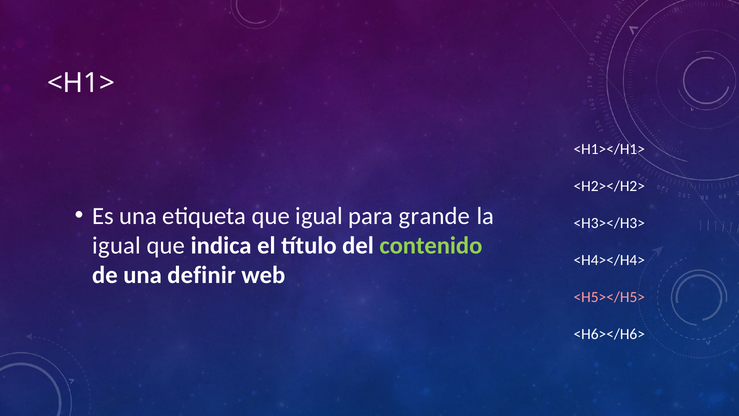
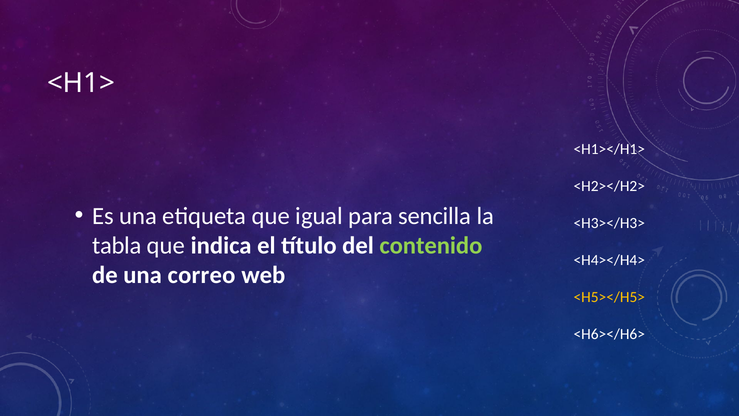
grande: grande -> sencilla
igual at (117, 245): igual -> tabla
definir: definir -> correo
<H5></H5> colour: pink -> yellow
